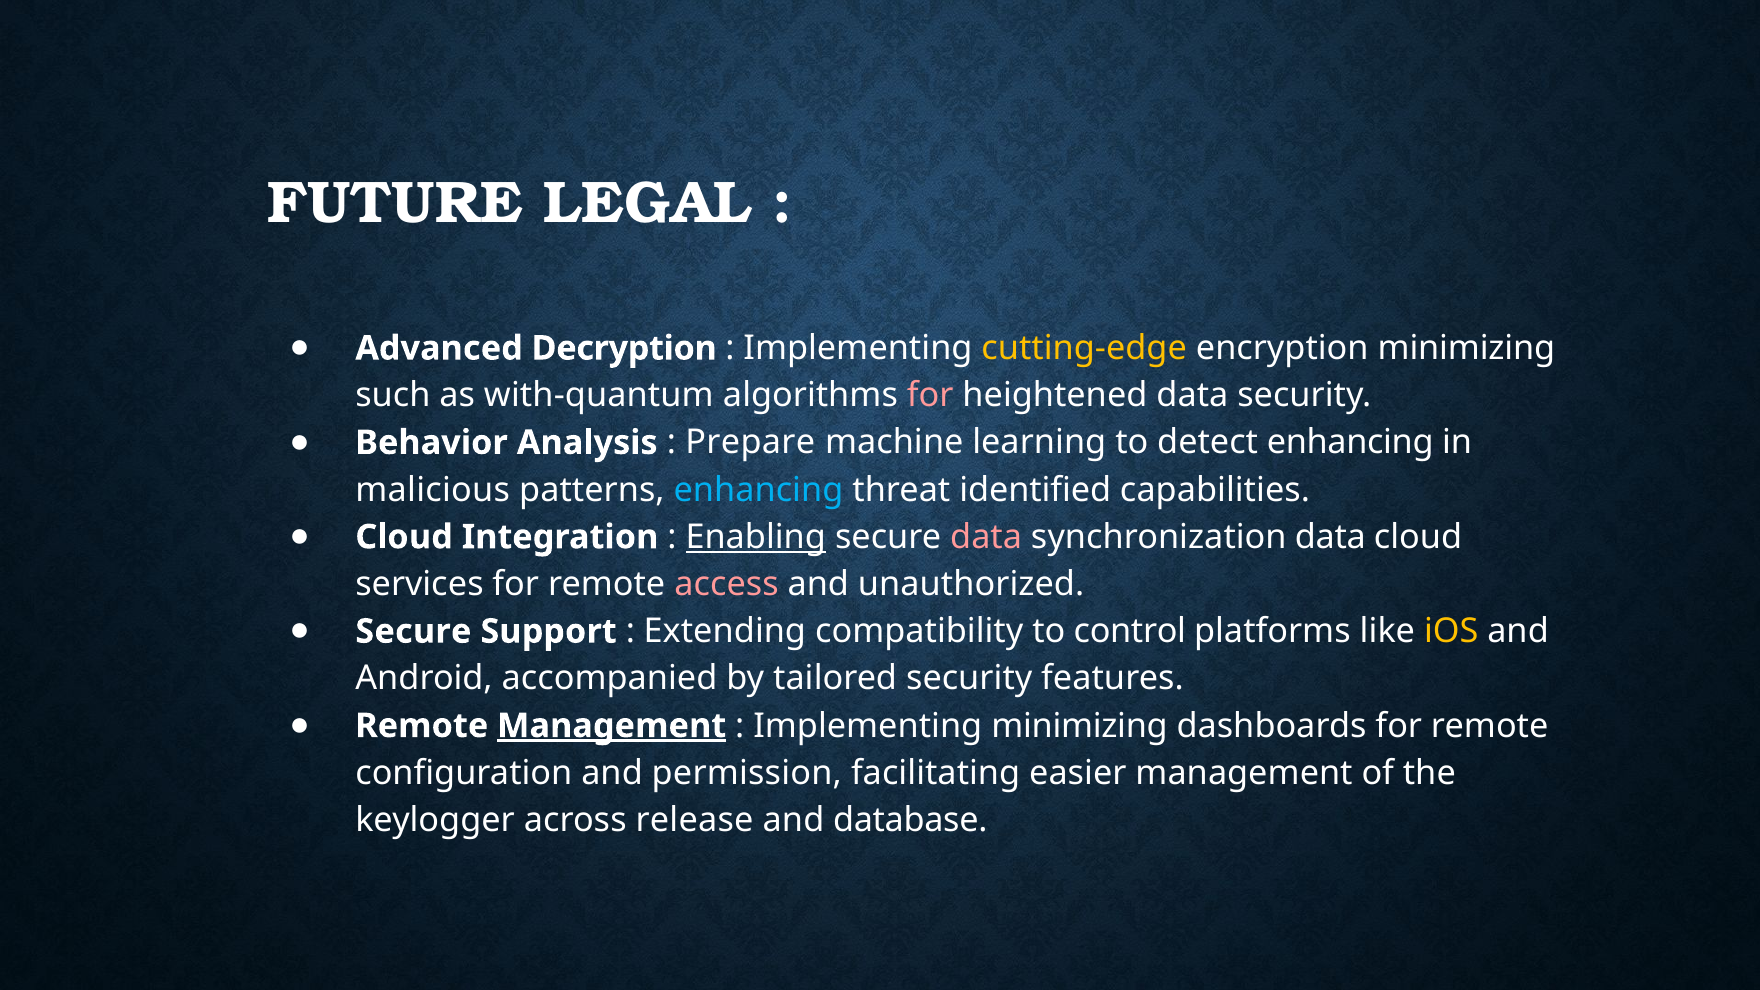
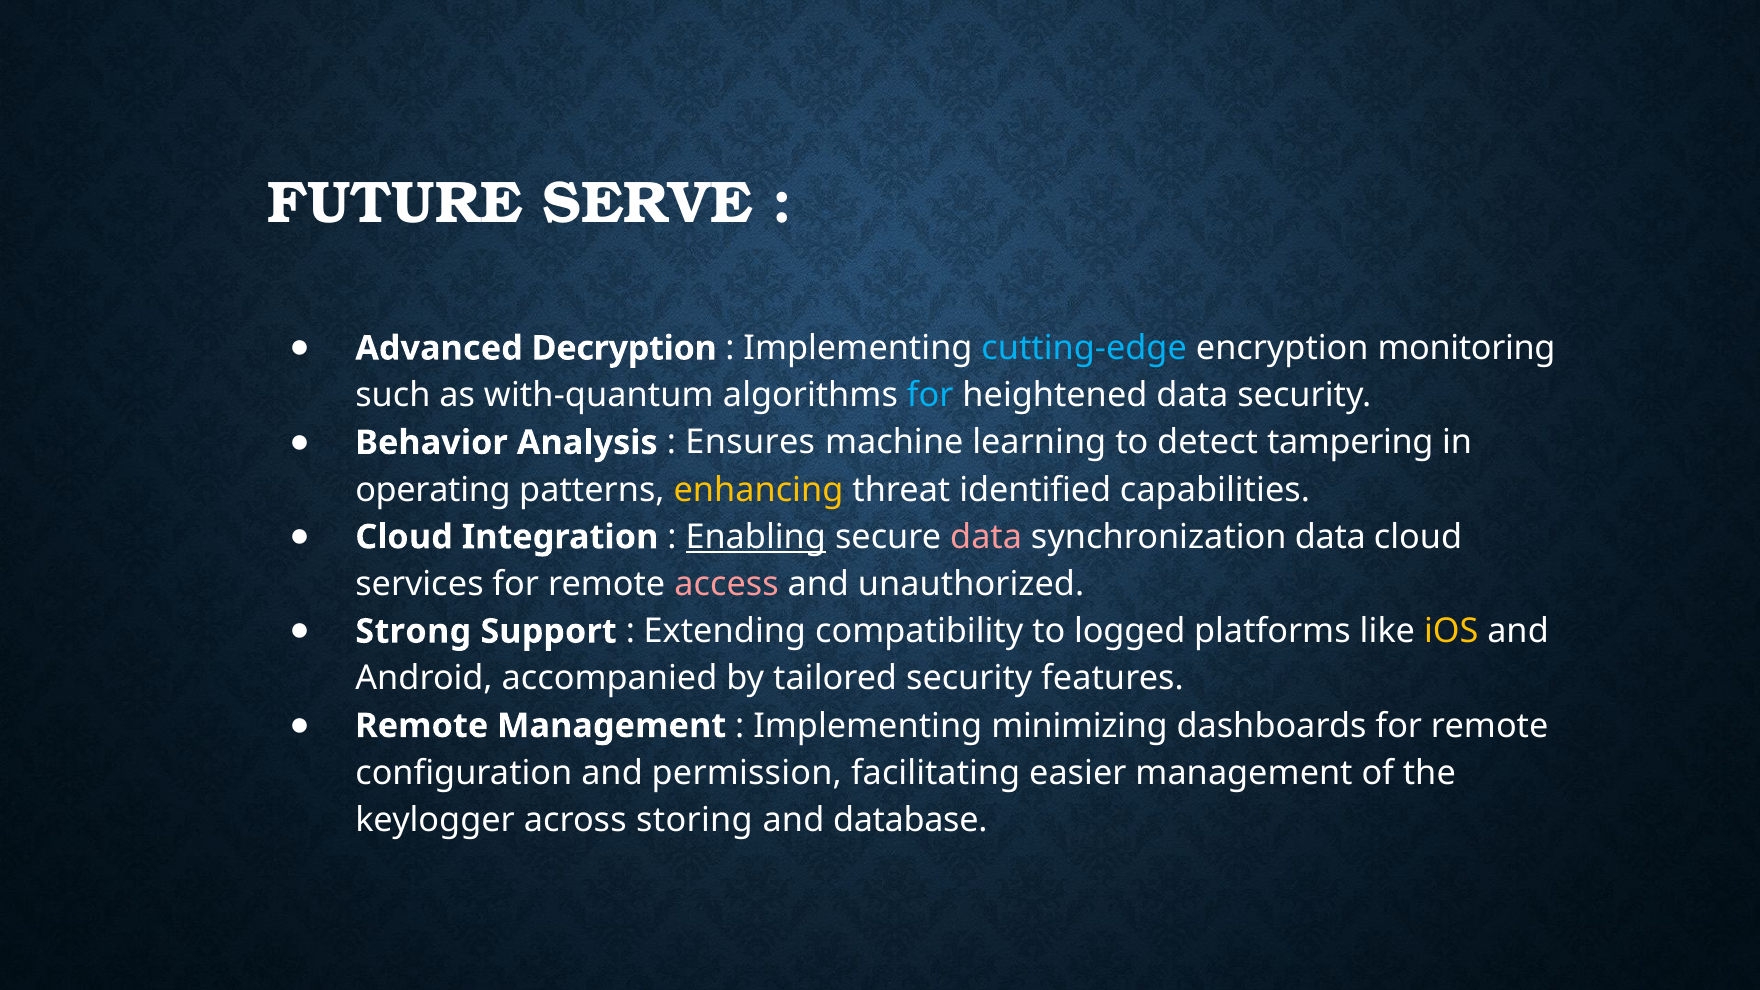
LEGAL: LEGAL -> SERVE
cutting-edge colour: yellow -> light blue
encryption minimizing: minimizing -> monitoring
for at (930, 396) colour: pink -> light blue
Prepare: Prepare -> Ensures
detect enhancing: enhancing -> tampering
malicious: malicious -> operating
enhancing at (758, 490) colour: light blue -> yellow
Secure at (413, 631): Secure -> Strong
control: control -> logged
Management at (612, 726) underline: present -> none
release: release -> storing
